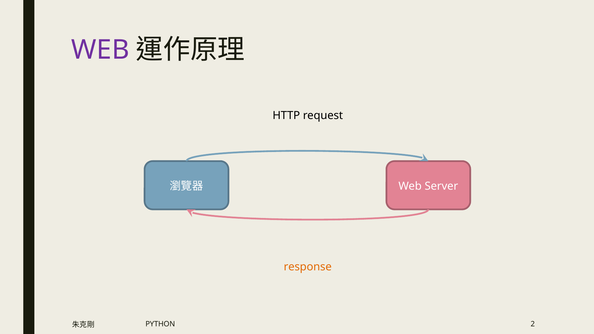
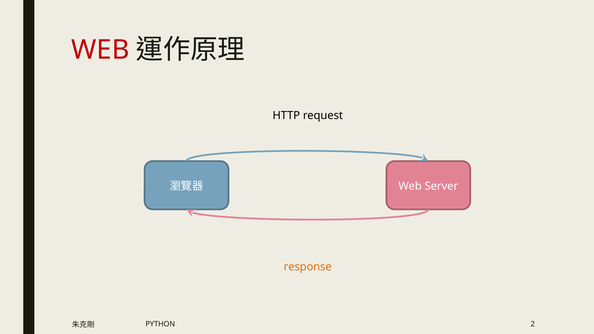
WEB at (100, 50) colour: purple -> red
